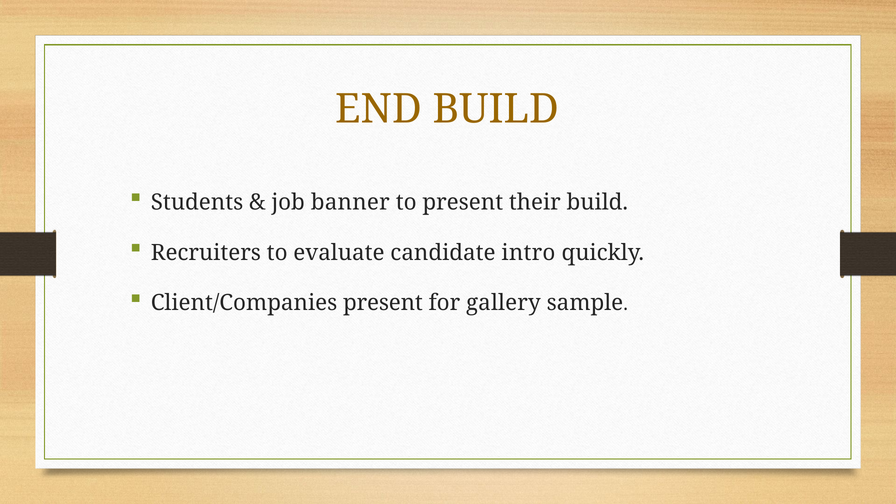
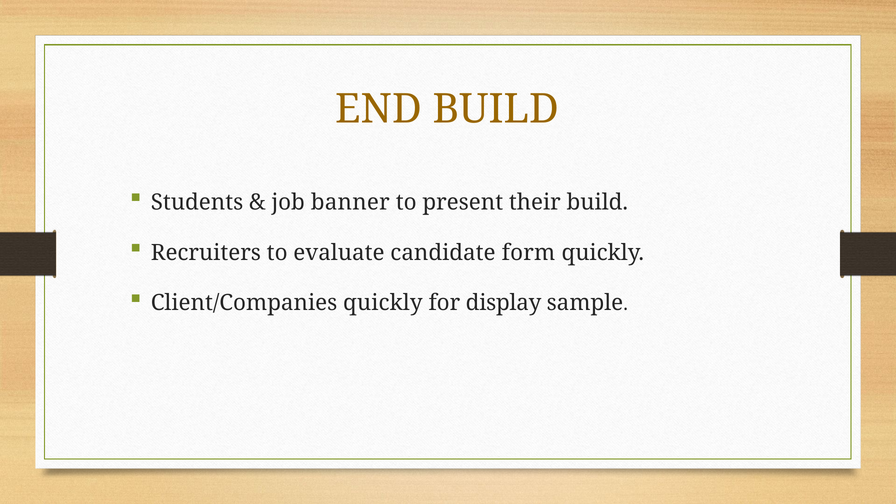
intro: intro -> form
Client/Companies present: present -> quickly
gallery: gallery -> display
